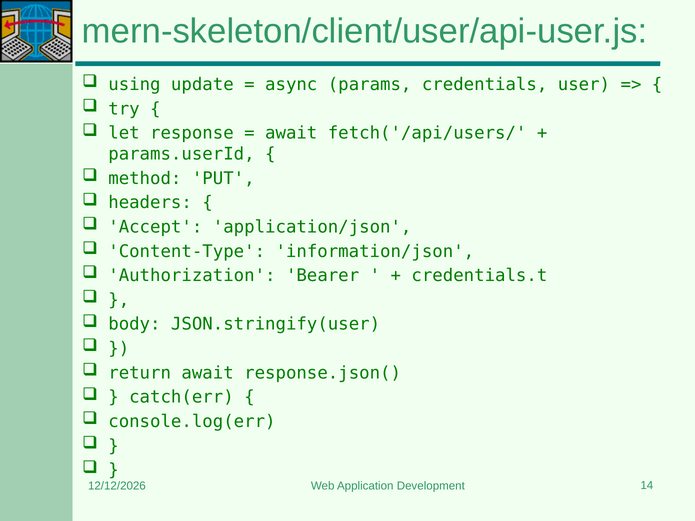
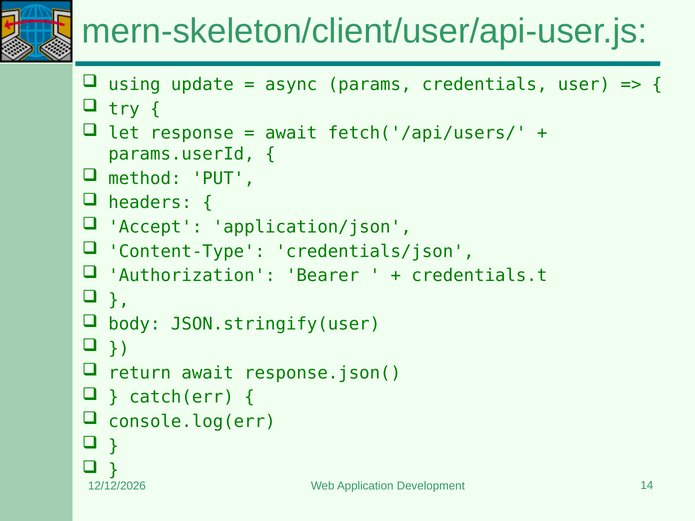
information/json: information/json -> credentials/json
